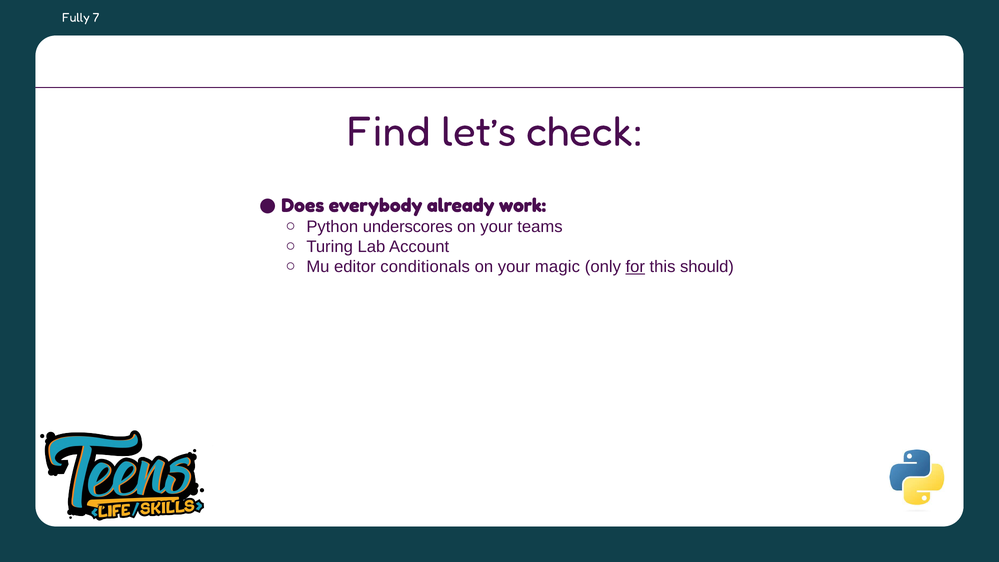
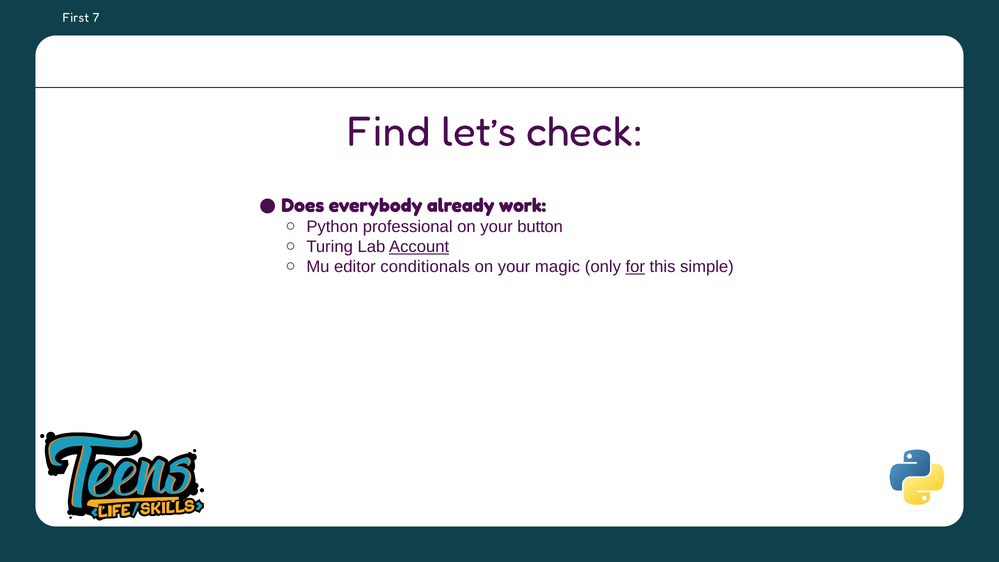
Fully: Fully -> First
underscores: underscores -> professional
teams: teams -> button
Account underline: none -> present
should: should -> simple
